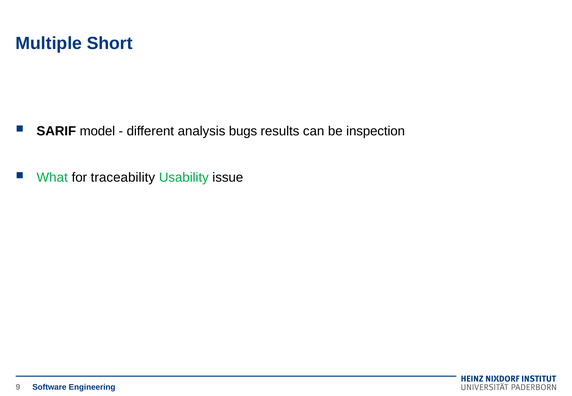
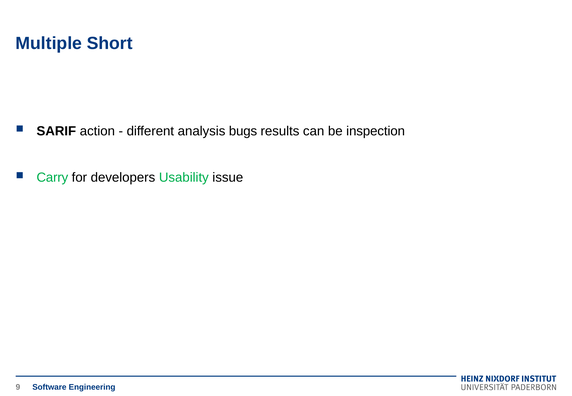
model: model -> action
What: What -> Carry
traceability: traceability -> developers
